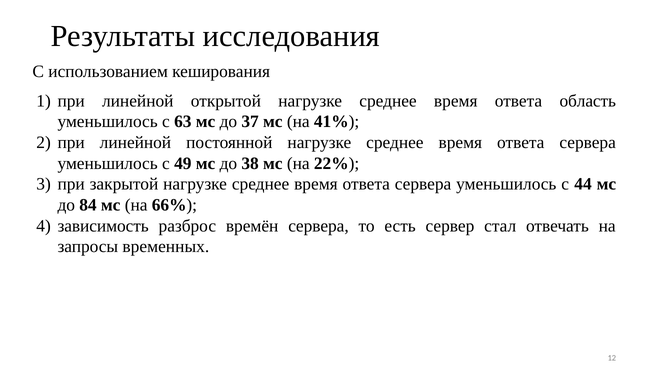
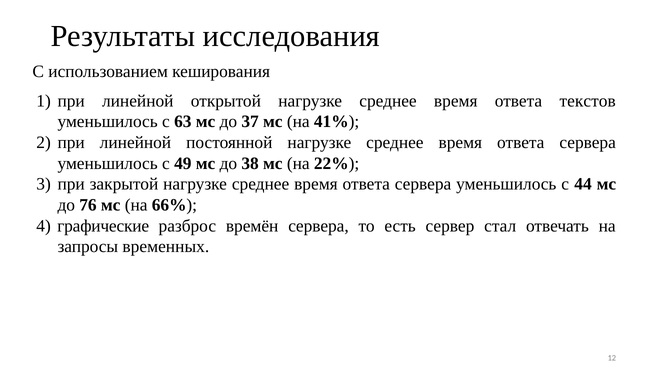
область: область -> текстов
84: 84 -> 76
зависимость: зависимость -> графические
